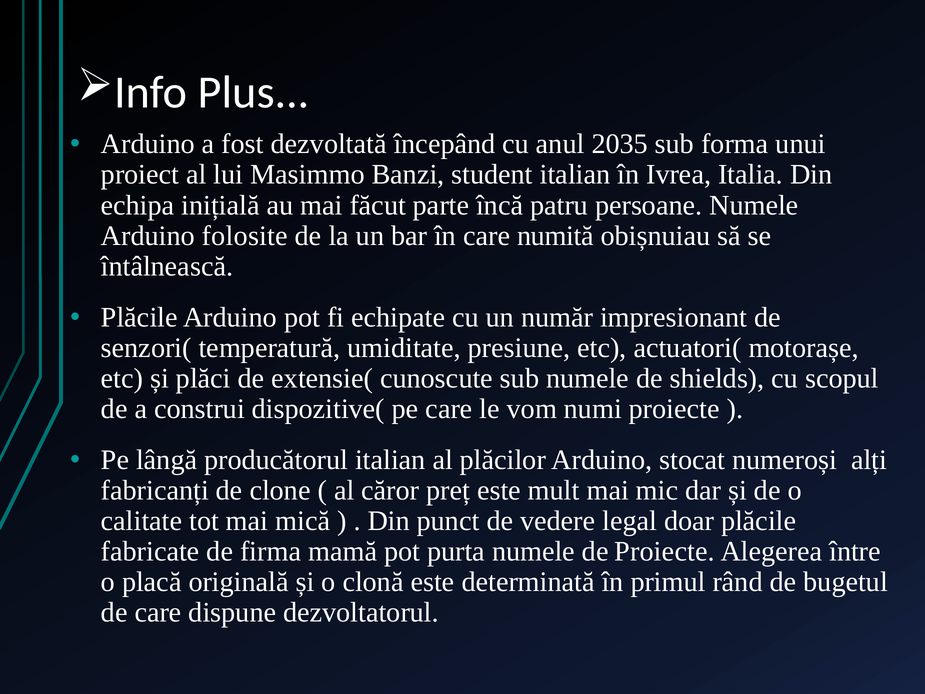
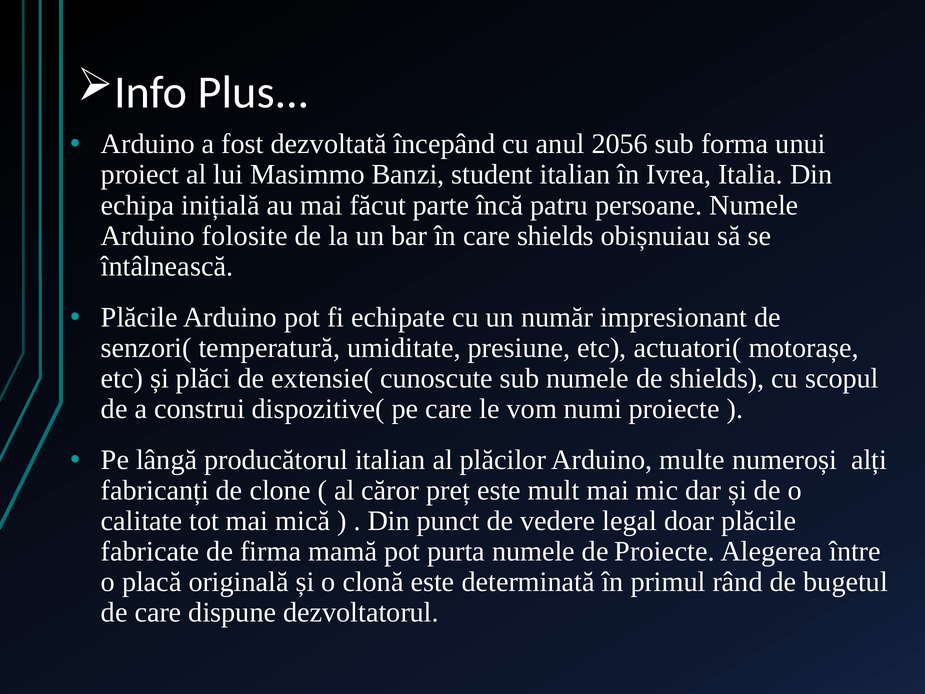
2035: 2035 -> 2056
care numită: numită -> shields
stocat: stocat -> multe
